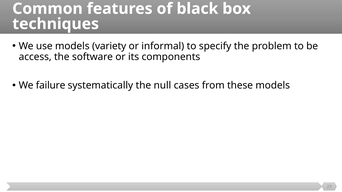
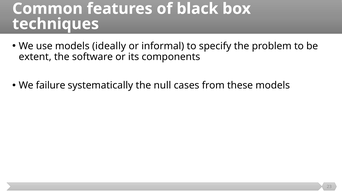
variety: variety -> ideally
access: access -> extent
